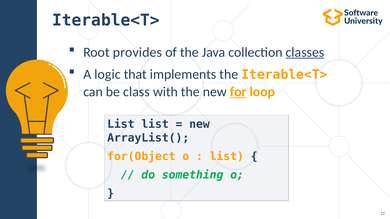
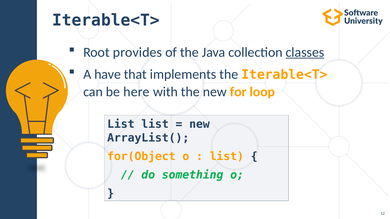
logic: logic -> have
class: class -> here
for underline: present -> none
